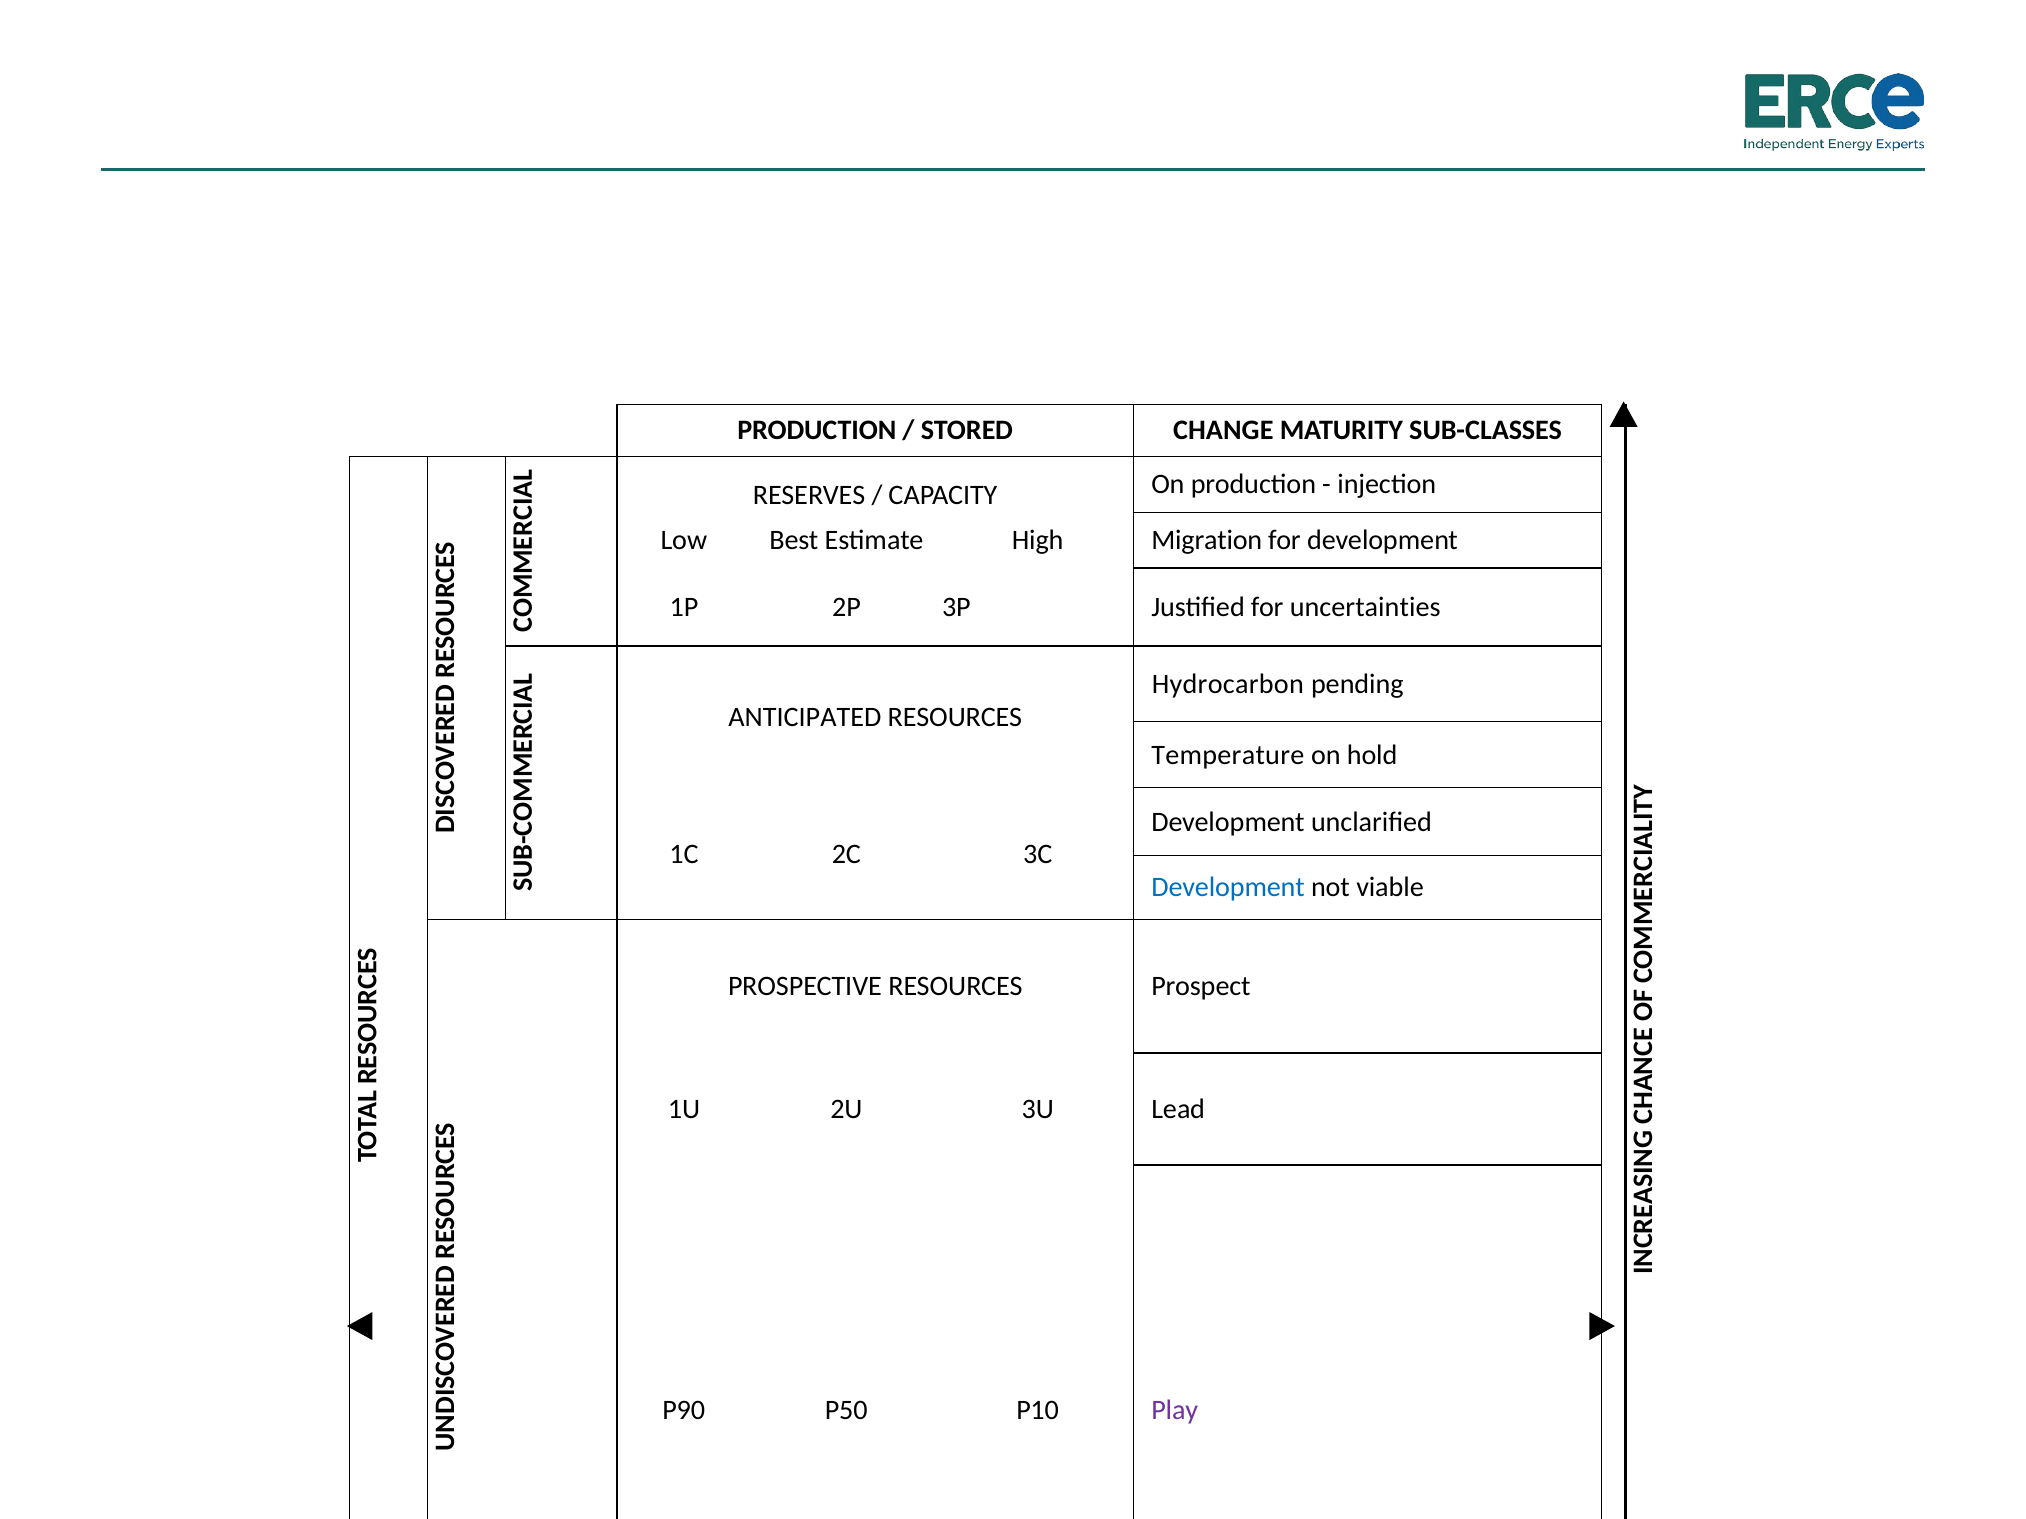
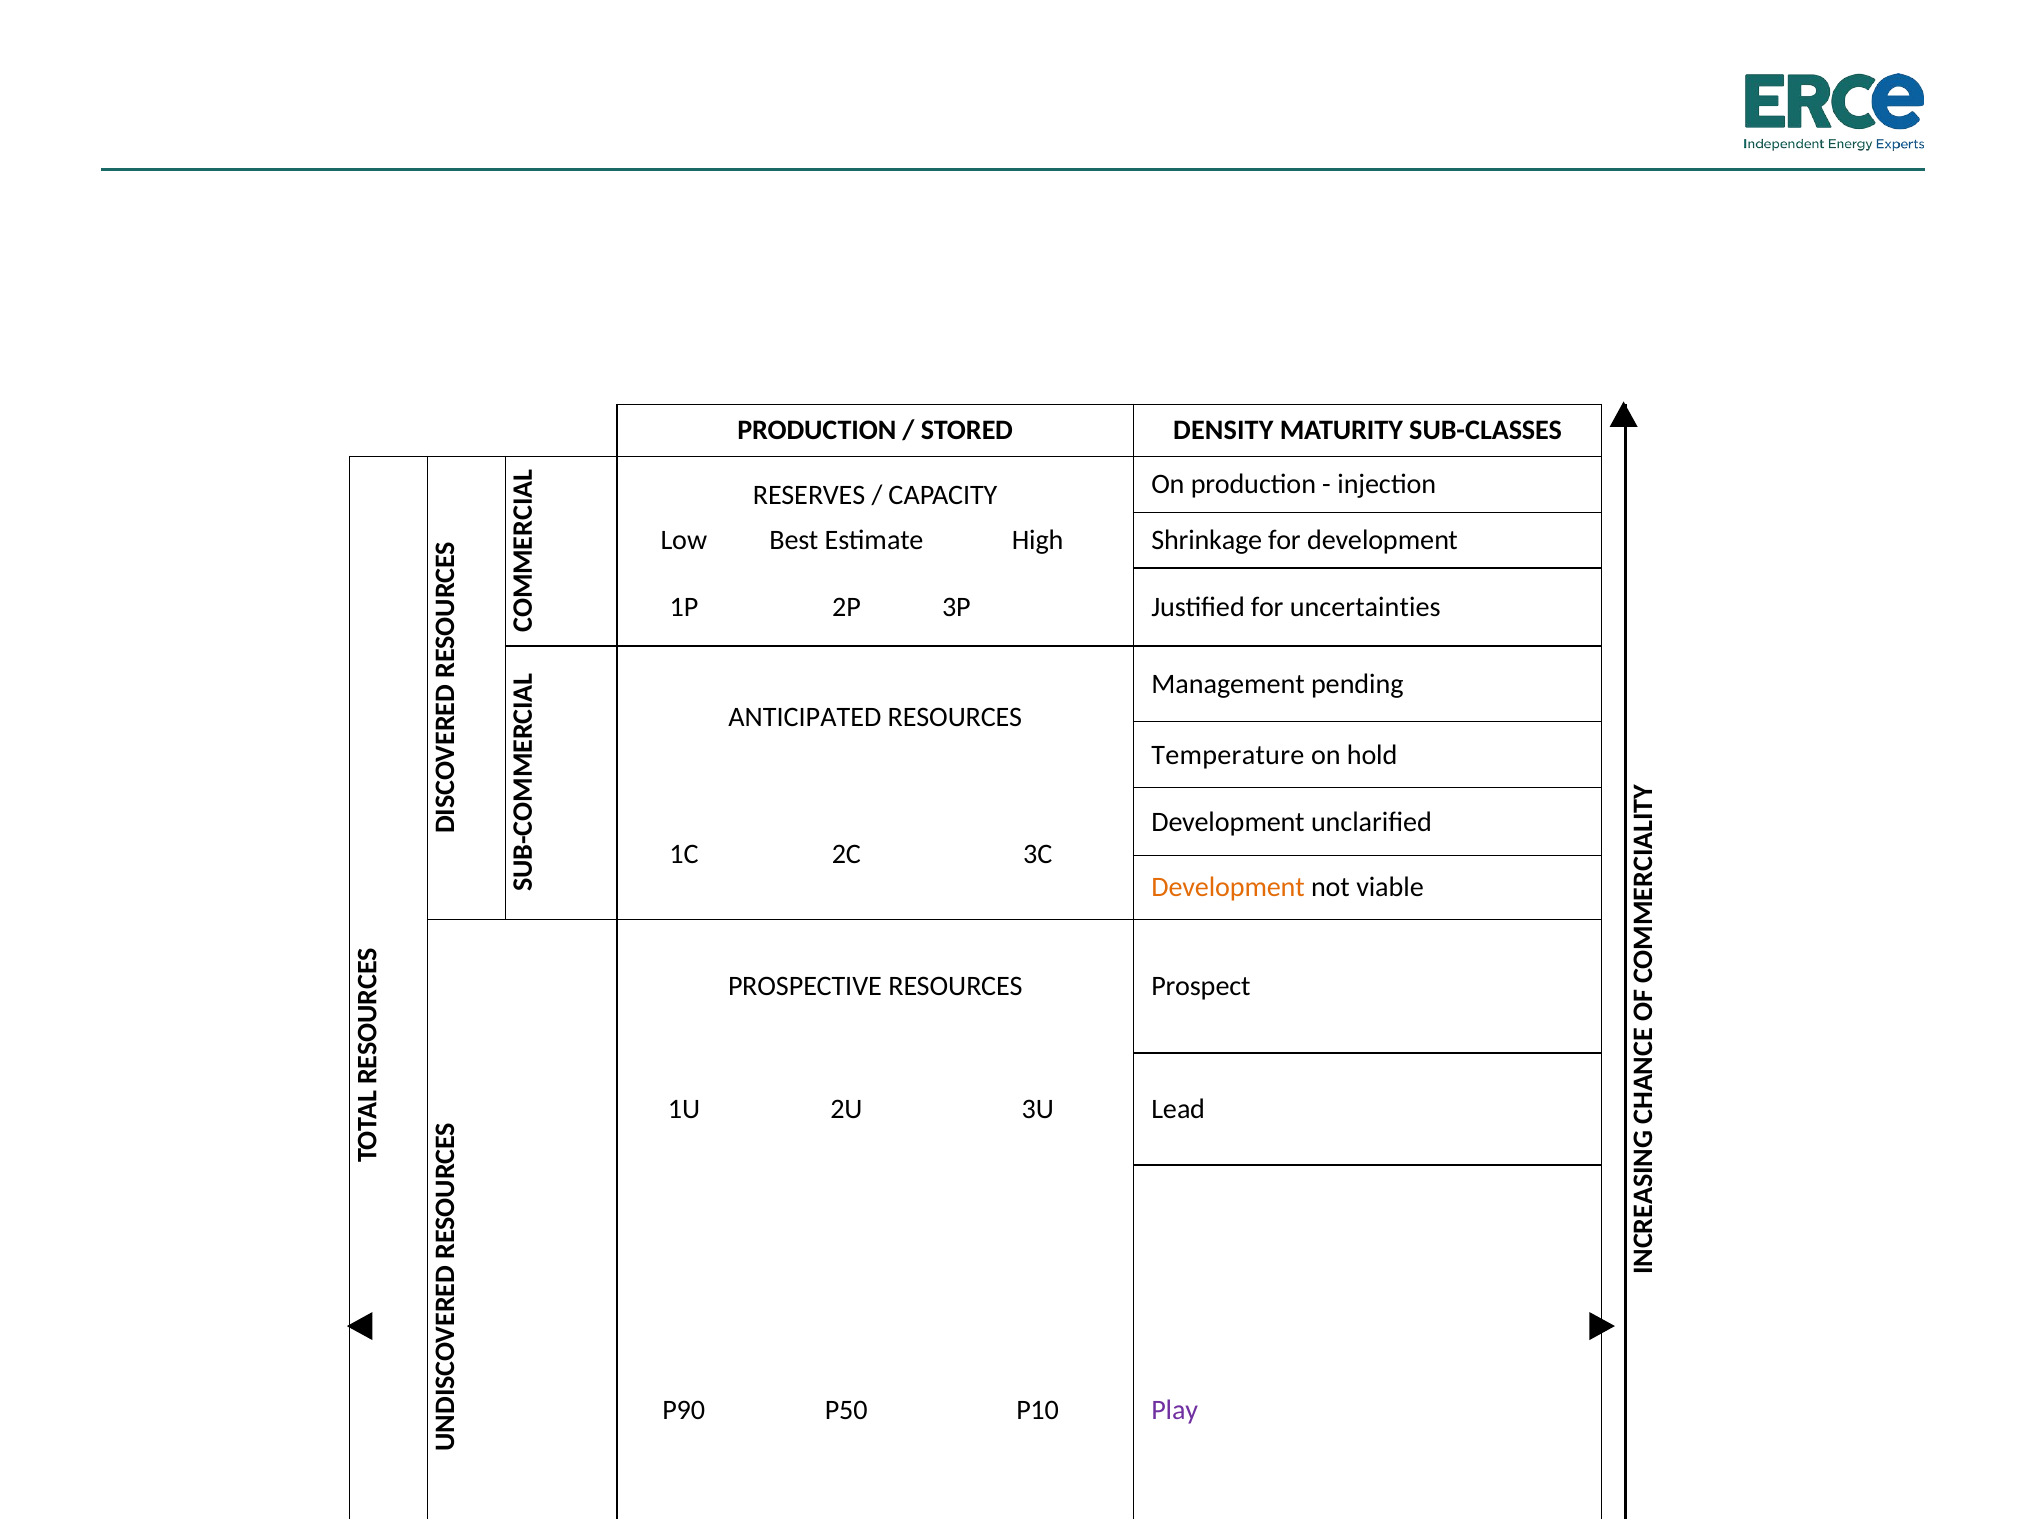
CHANGE: CHANGE -> DENSITY
Migration: Migration -> Shrinkage
Hydrocarbon: Hydrocarbon -> Management
Development at (1228, 888) colour: blue -> orange
